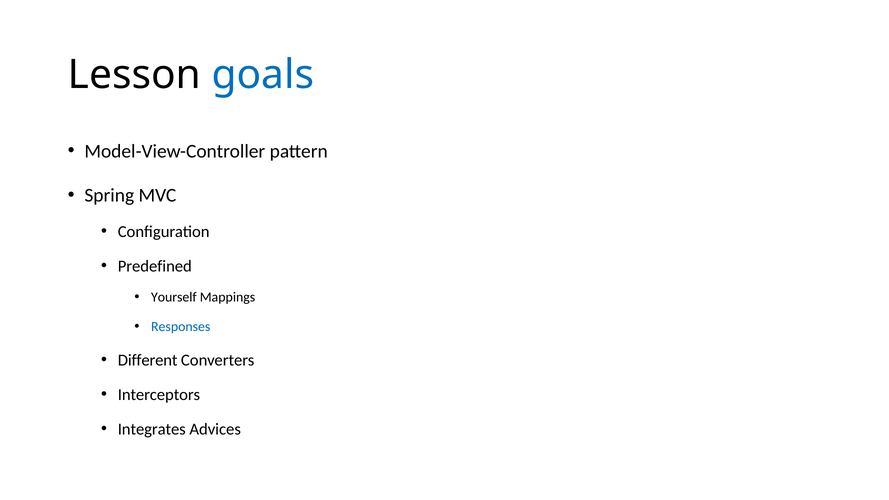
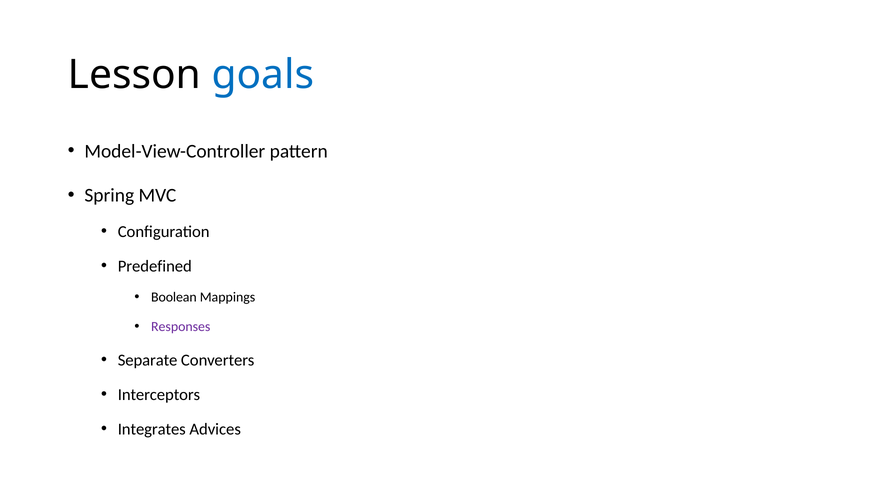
Yourself: Yourself -> Boolean
Responses colour: blue -> purple
Different: Different -> Separate
